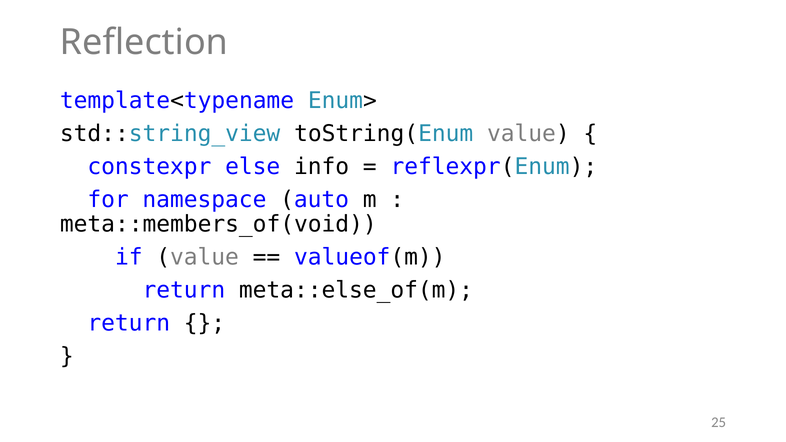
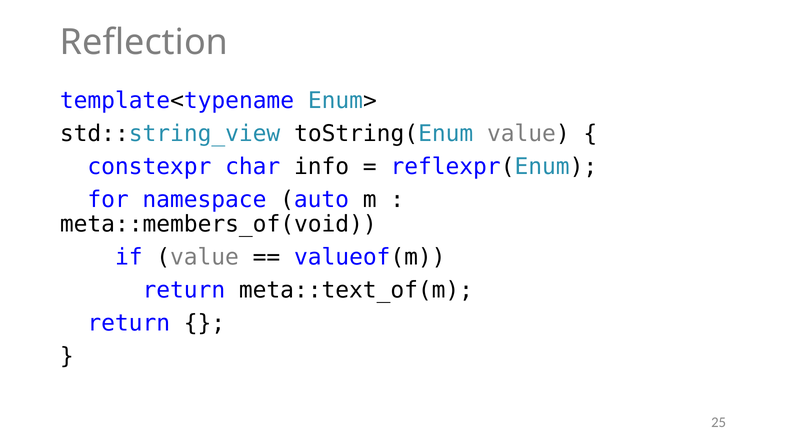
else: else -> char
meta::else_of(m: meta::else_of(m -> meta::text_of(m
